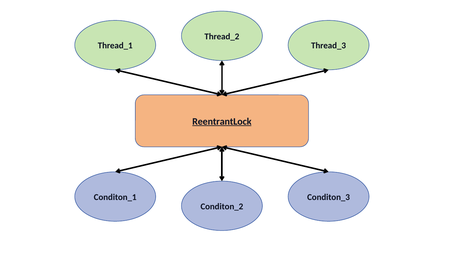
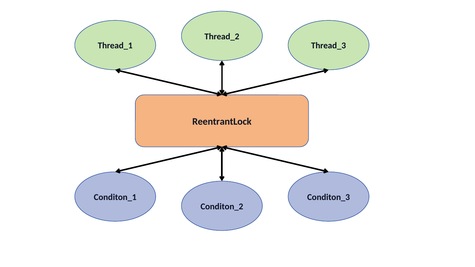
ReentrantLock underline: present -> none
